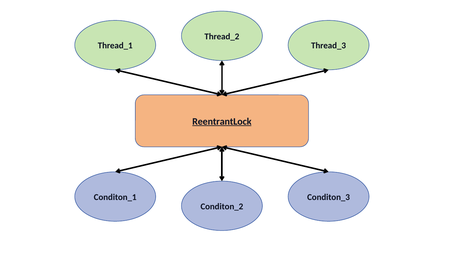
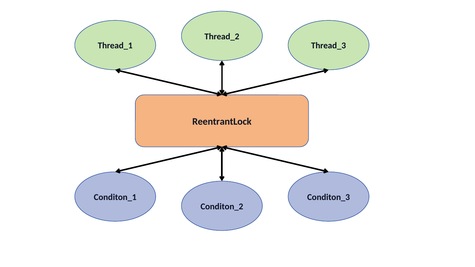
ReentrantLock underline: present -> none
